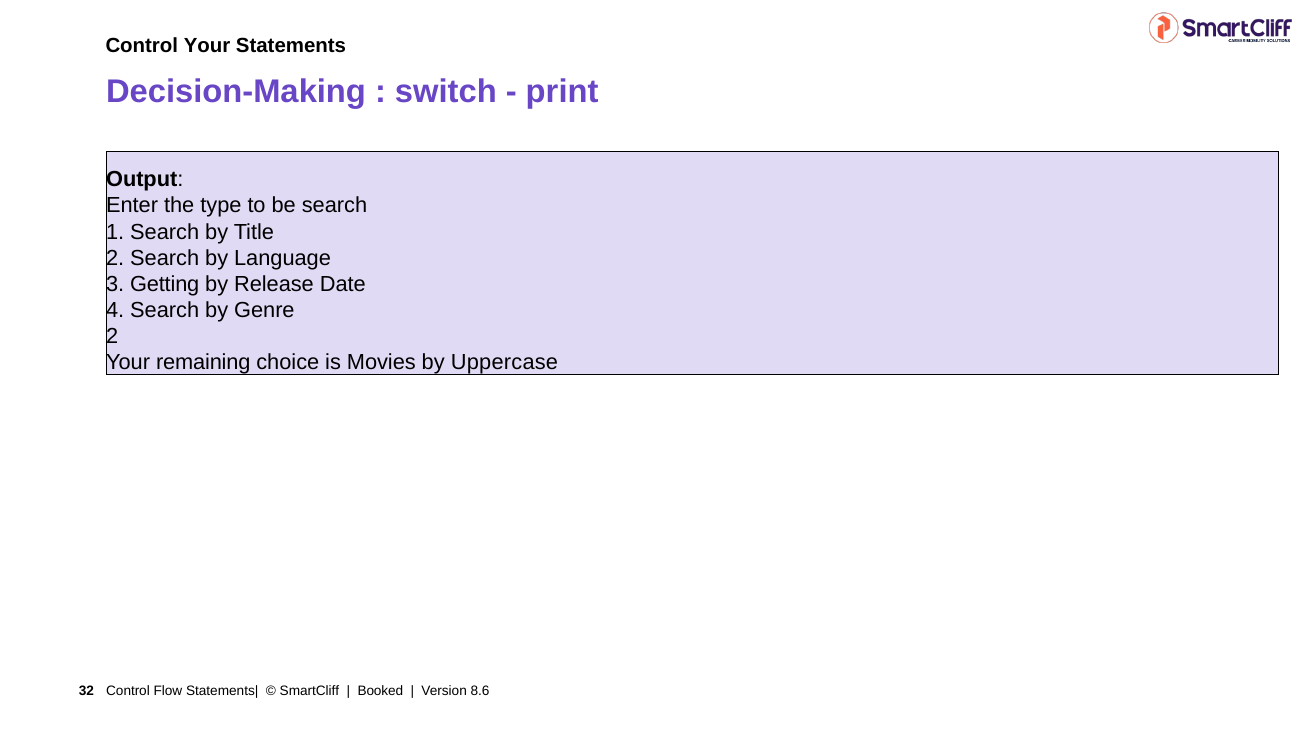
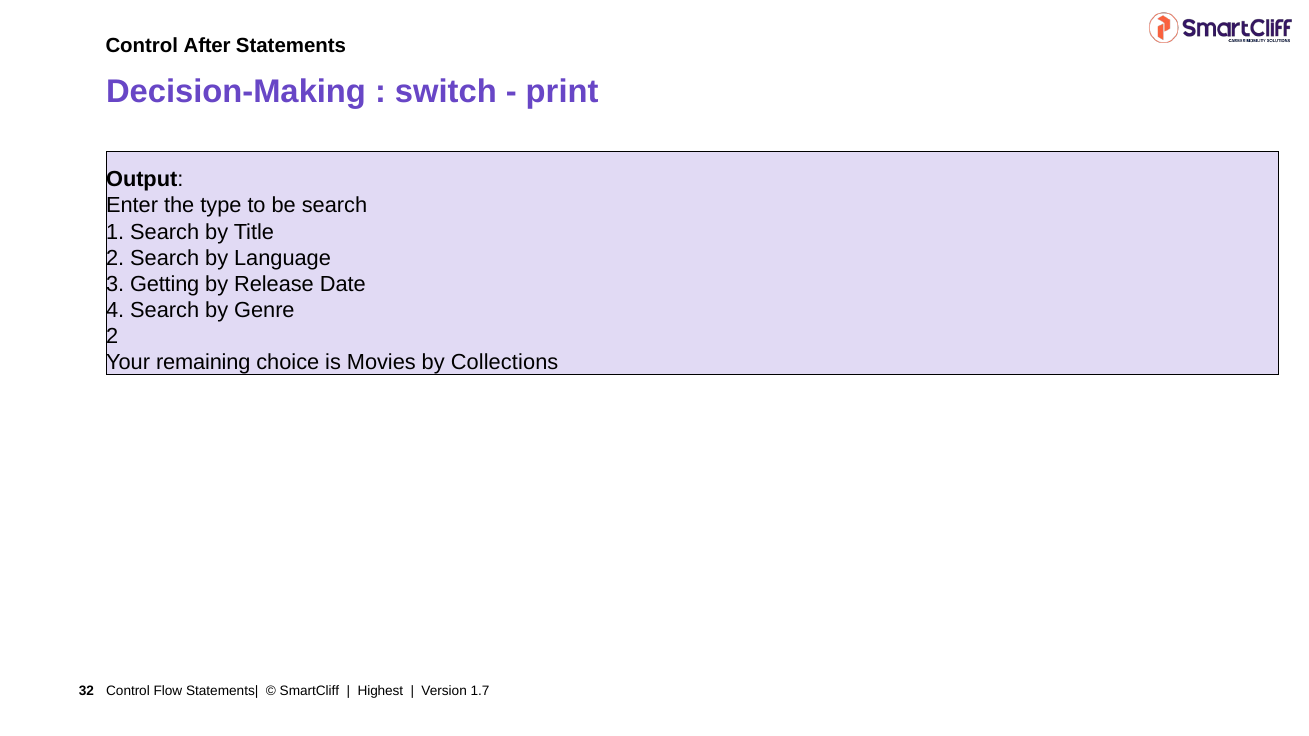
Control Your: Your -> After
Uppercase: Uppercase -> Collections
Booked: Booked -> Highest
8.6: 8.6 -> 1.7
